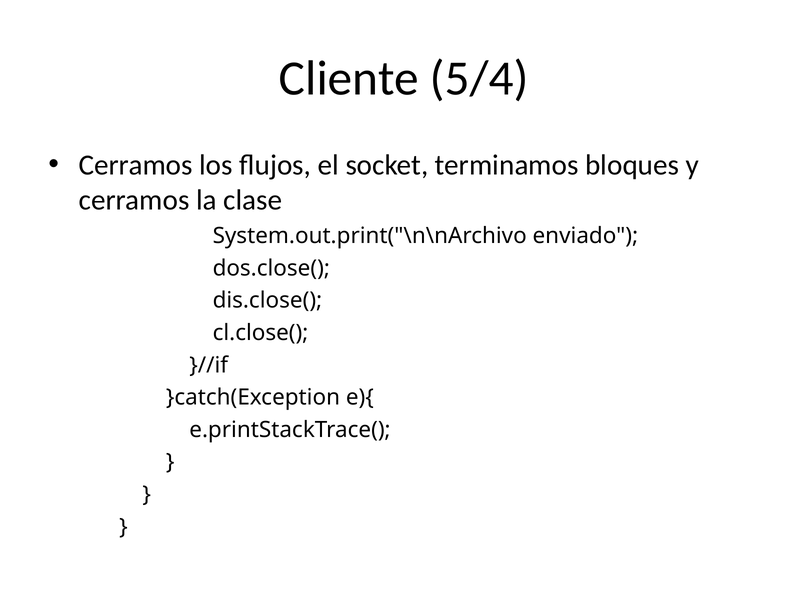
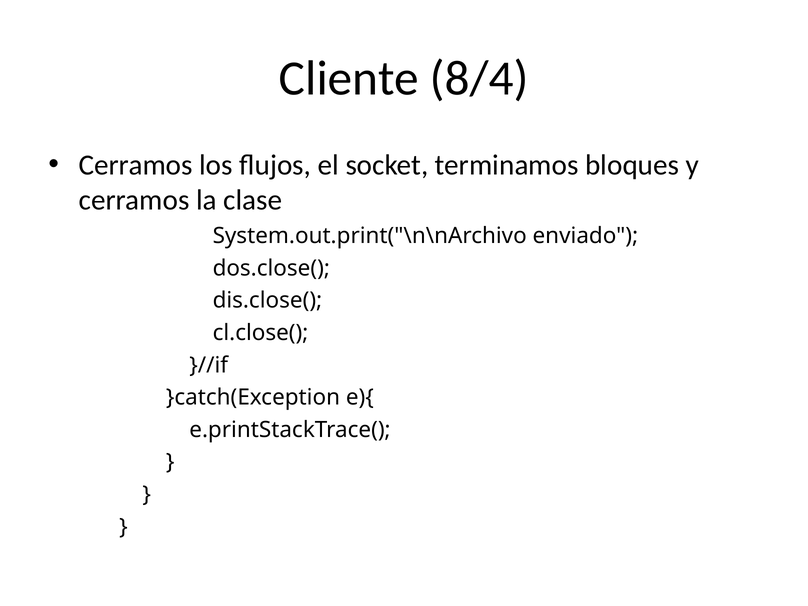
5/4: 5/4 -> 8/4
